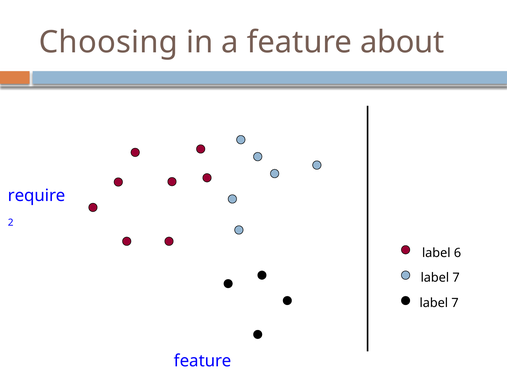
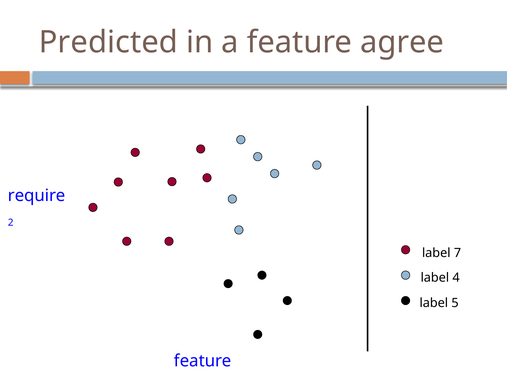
Choosing: Choosing -> Predicted
about: about -> agree
6: 6 -> 7
7 at (456, 277): 7 -> 4
7 at (455, 302): 7 -> 5
